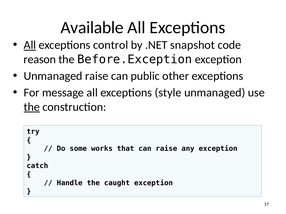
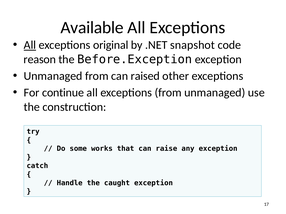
control: control -> original
Unmanaged raise: raise -> from
public: public -> raised
message: message -> continue
exceptions style: style -> from
the at (32, 107) underline: present -> none
